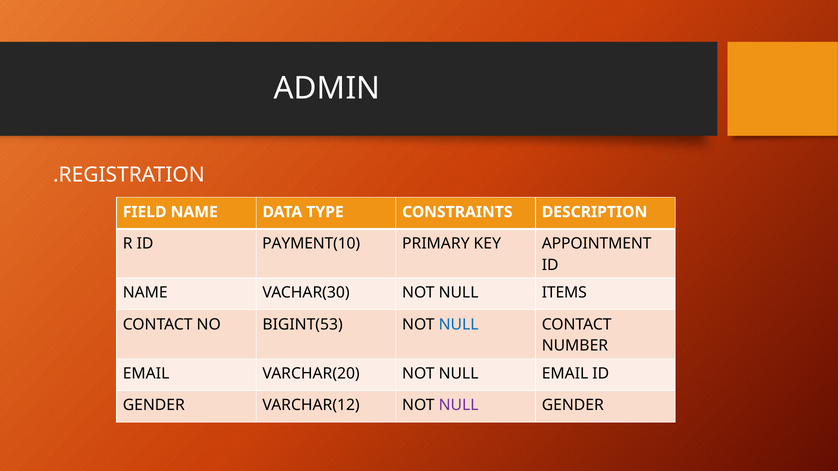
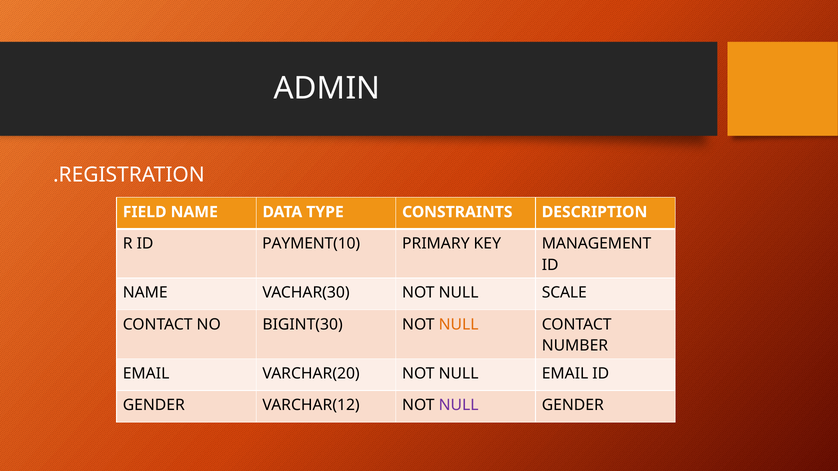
APPOINTMENT: APPOINTMENT -> MANAGEMENT
ITEMS: ITEMS -> SCALE
BIGINT(53: BIGINT(53 -> BIGINT(30
NULL at (459, 325) colour: blue -> orange
